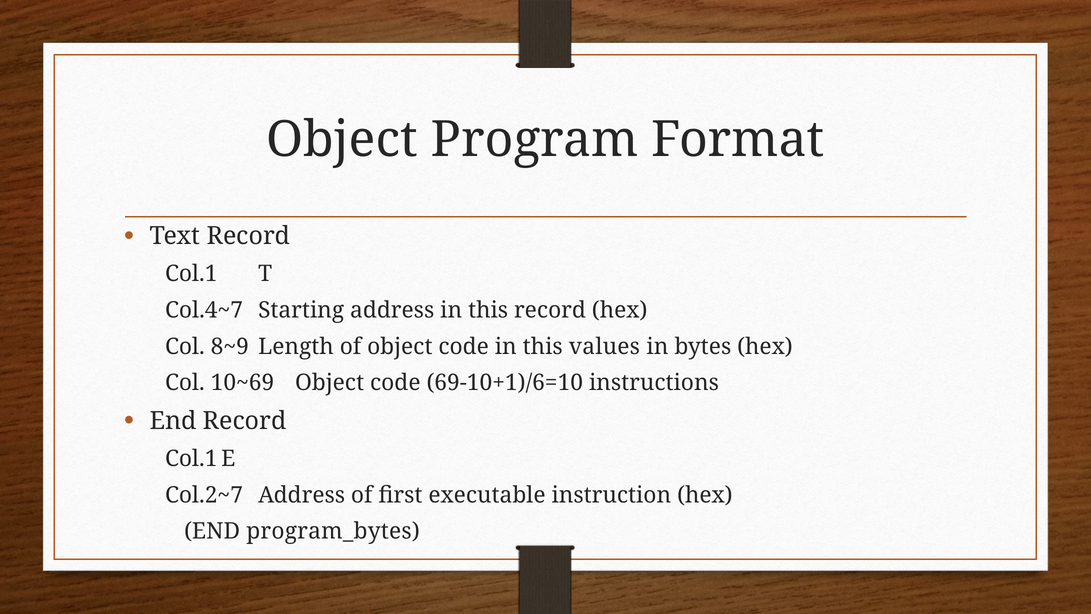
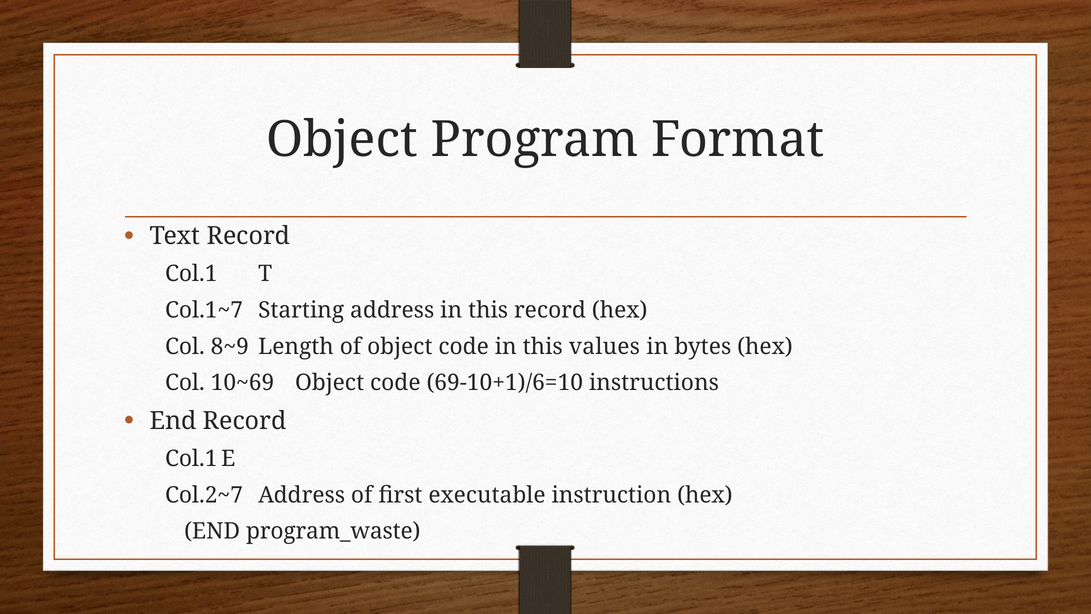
Col.4~7: Col.4~7 -> Col.1~7
program_bytes: program_bytes -> program_waste
